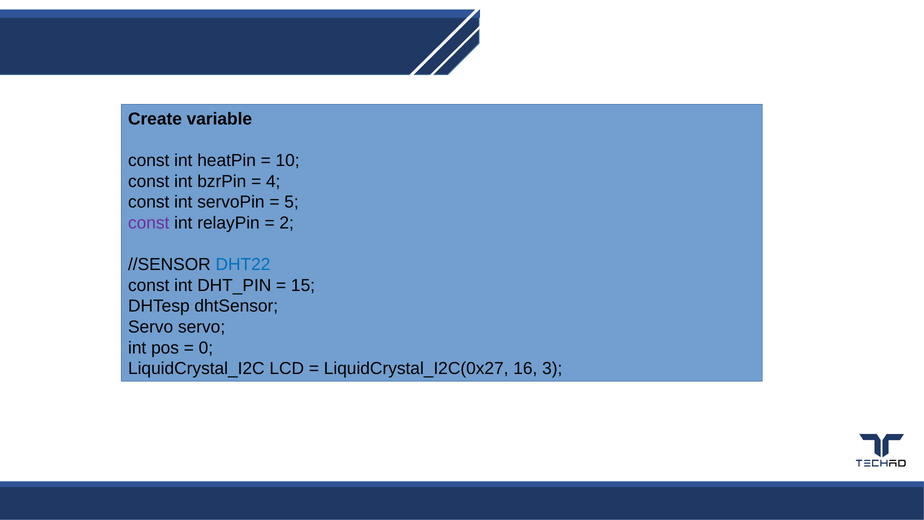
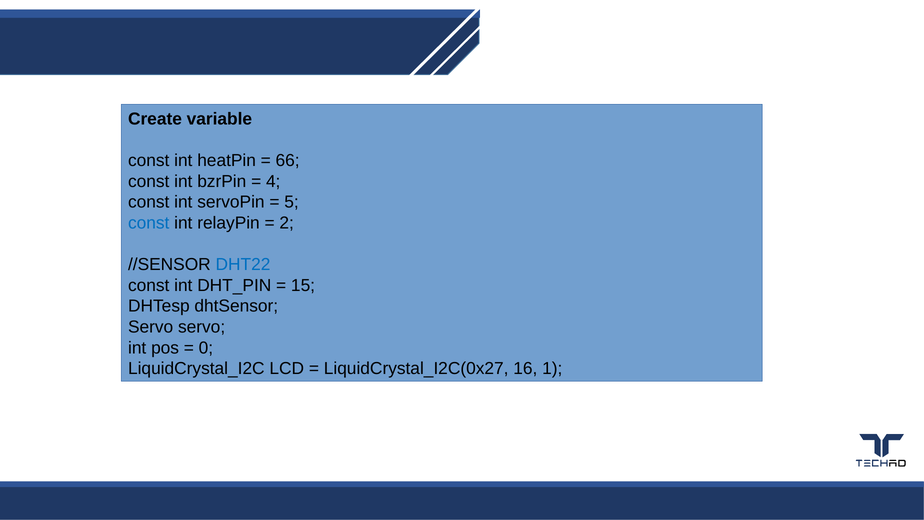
10: 10 -> 66
const at (149, 223) colour: purple -> blue
3: 3 -> 1
